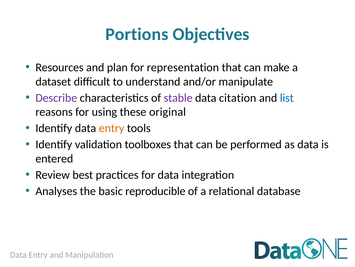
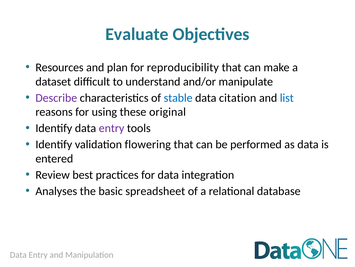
Portions: Portions -> Evaluate
representation: representation -> reproducibility
stable colour: purple -> blue
entry at (112, 128) colour: orange -> purple
toolboxes: toolboxes -> flowering
reproducible: reproducible -> spreadsheet
